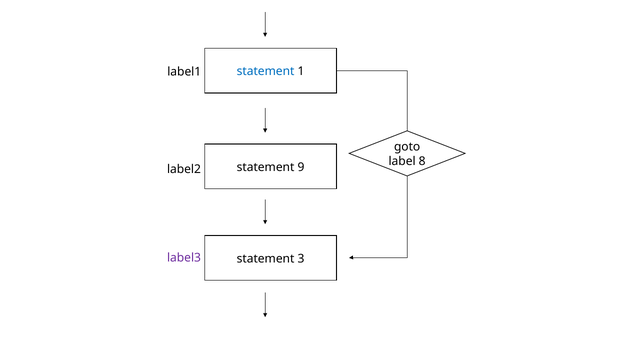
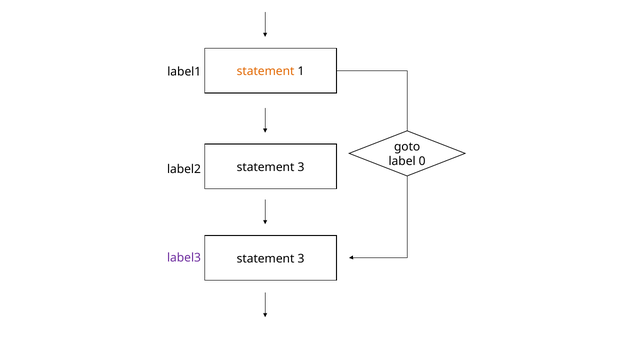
statement at (266, 71) colour: blue -> orange
8: 8 -> 0
9 at (301, 167): 9 -> 3
